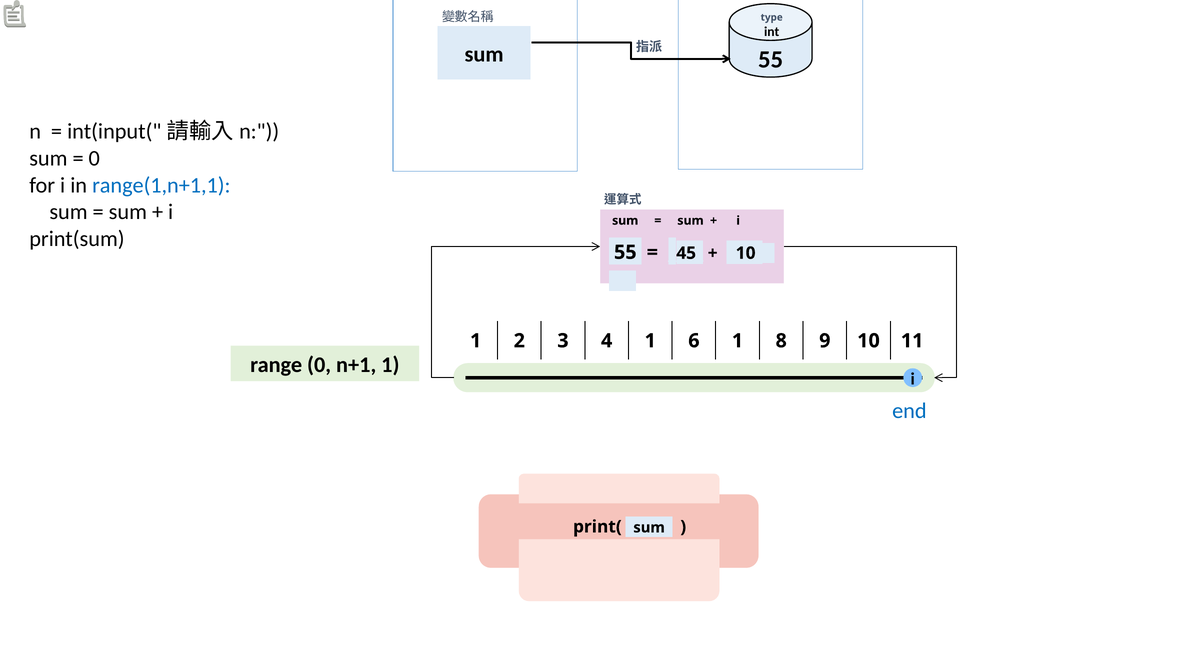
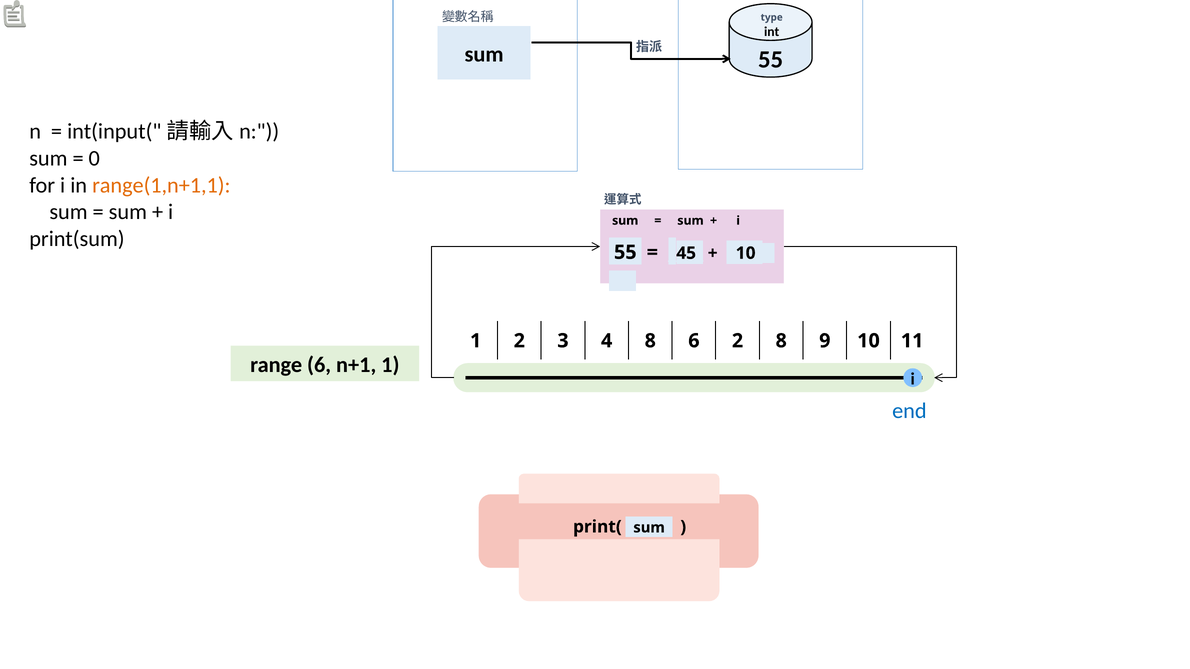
range(1,n+1,1 colour: blue -> orange
4 1: 1 -> 8
6 1: 1 -> 2
range 0: 0 -> 6
